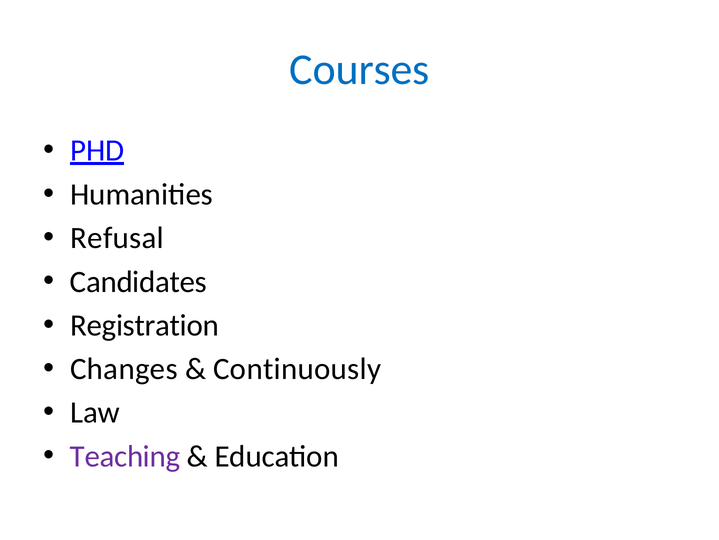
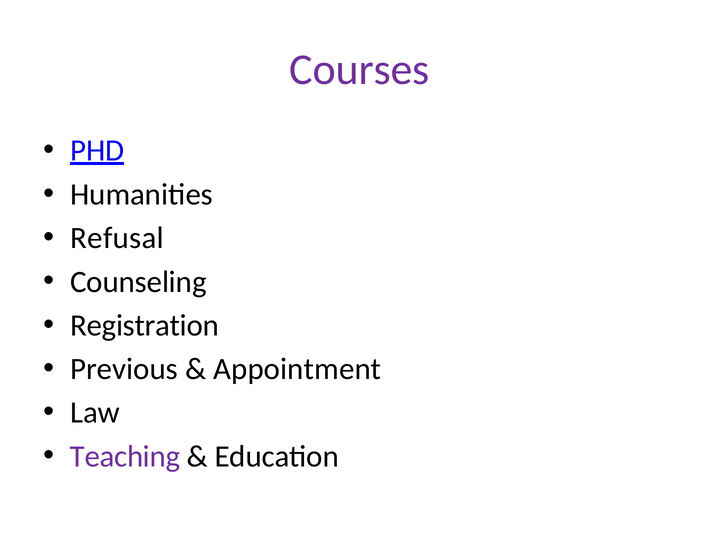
Courses colour: blue -> purple
Candidates: Candidates -> Counseling
Changes: Changes -> Previous
Continuously: Continuously -> Appointment
